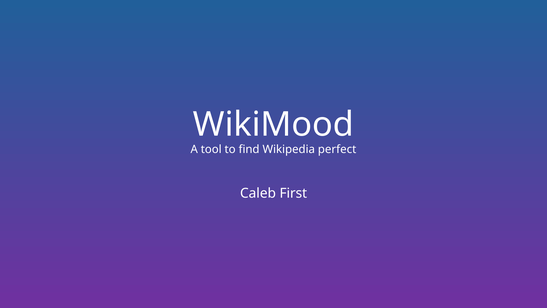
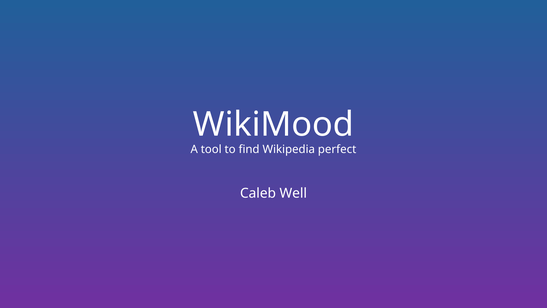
First: First -> Well
